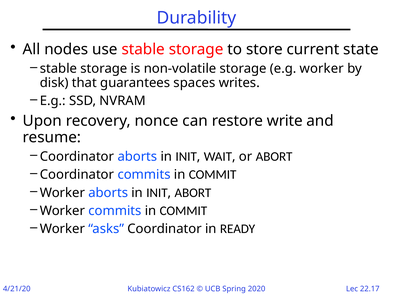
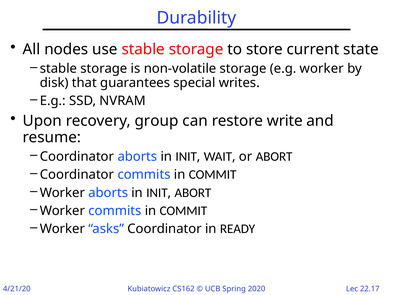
spaces: spaces -> special
nonce: nonce -> group
